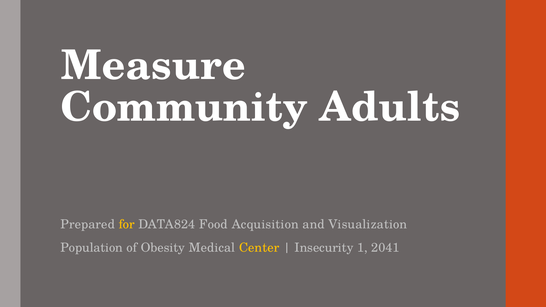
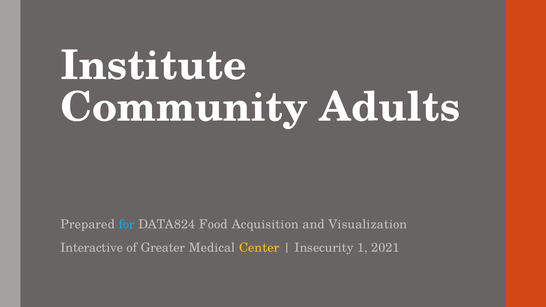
Measure: Measure -> Institute
for colour: yellow -> light blue
Population: Population -> Interactive
Obesity: Obesity -> Greater
2041: 2041 -> 2021
